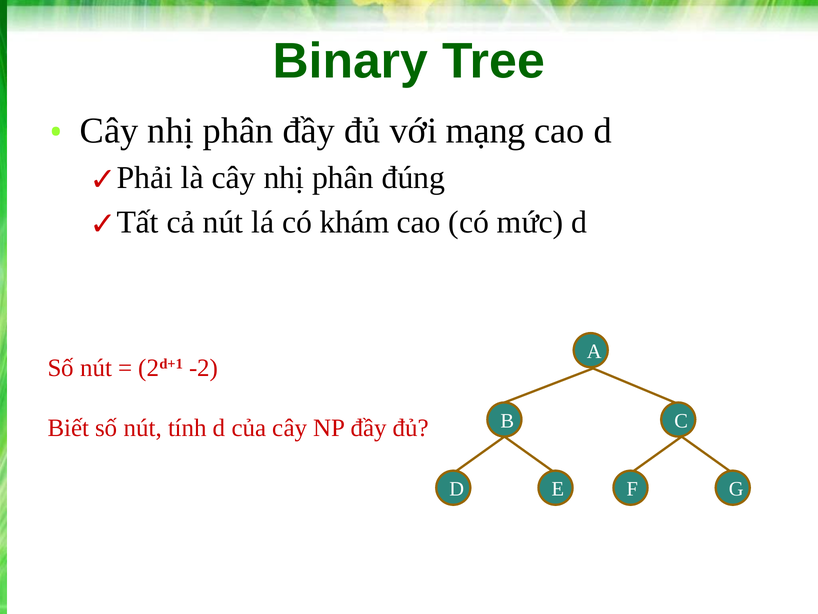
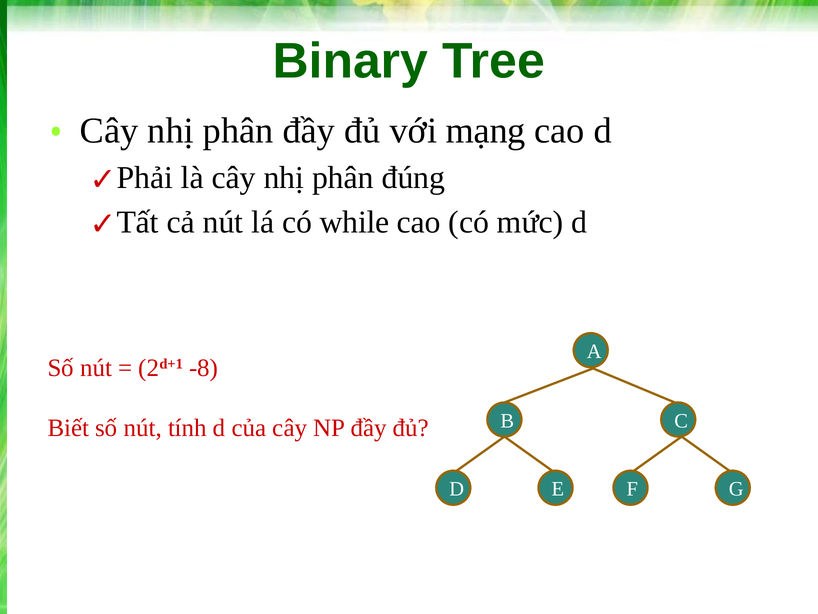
khám: khám -> while
-2: -2 -> -8
